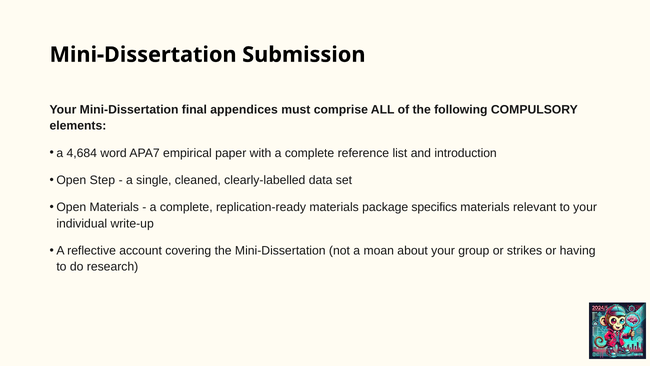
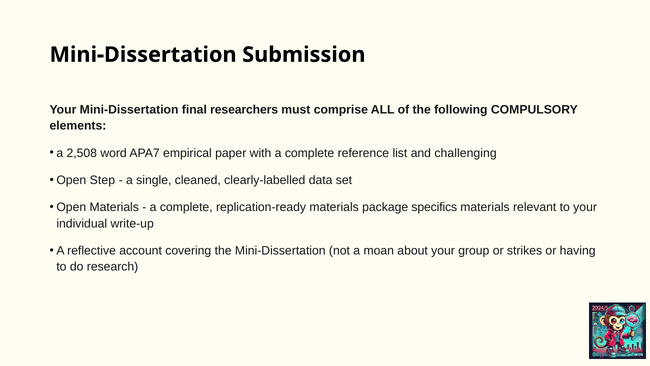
appendices: appendices -> researchers
4,684: 4,684 -> 2,508
introduction: introduction -> challenging
